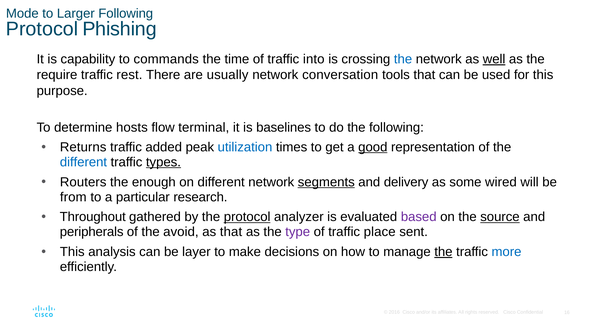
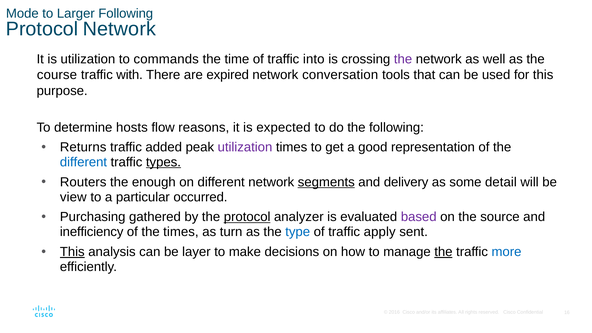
Protocol Phishing: Phishing -> Network
is capability: capability -> utilization
the at (403, 59) colour: blue -> purple
well underline: present -> none
require: require -> course
rest: rest -> with
usually: usually -> expired
terminal: terminal -> reasons
baselines: baselines -> expected
utilization at (245, 147) colour: blue -> purple
good underline: present -> none
wired: wired -> detail
from: from -> view
research: research -> occurred
Throughout: Throughout -> Purchasing
source underline: present -> none
peripherals: peripherals -> inefficiency
the avoid: avoid -> times
as that: that -> turn
type colour: purple -> blue
place: place -> apply
This at (72, 252) underline: none -> present
